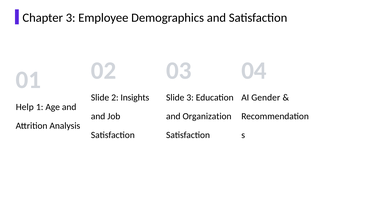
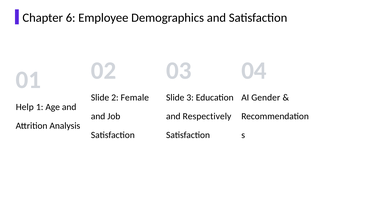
Chapter 3: 3 -> 6
Insights: Insights -> Female
Organization: Organization -> Respectively
